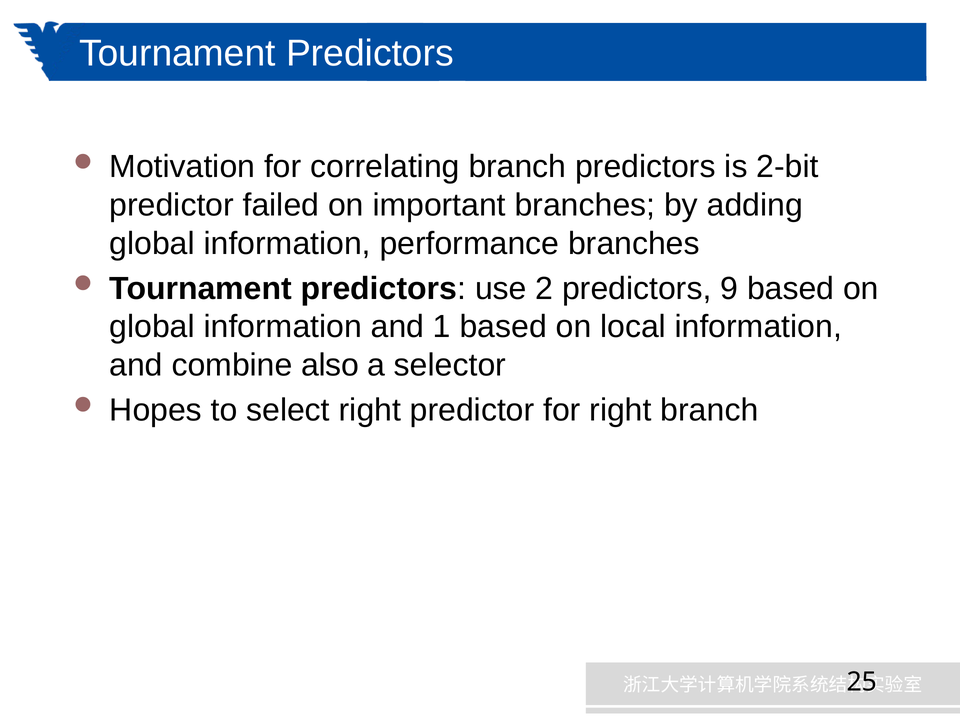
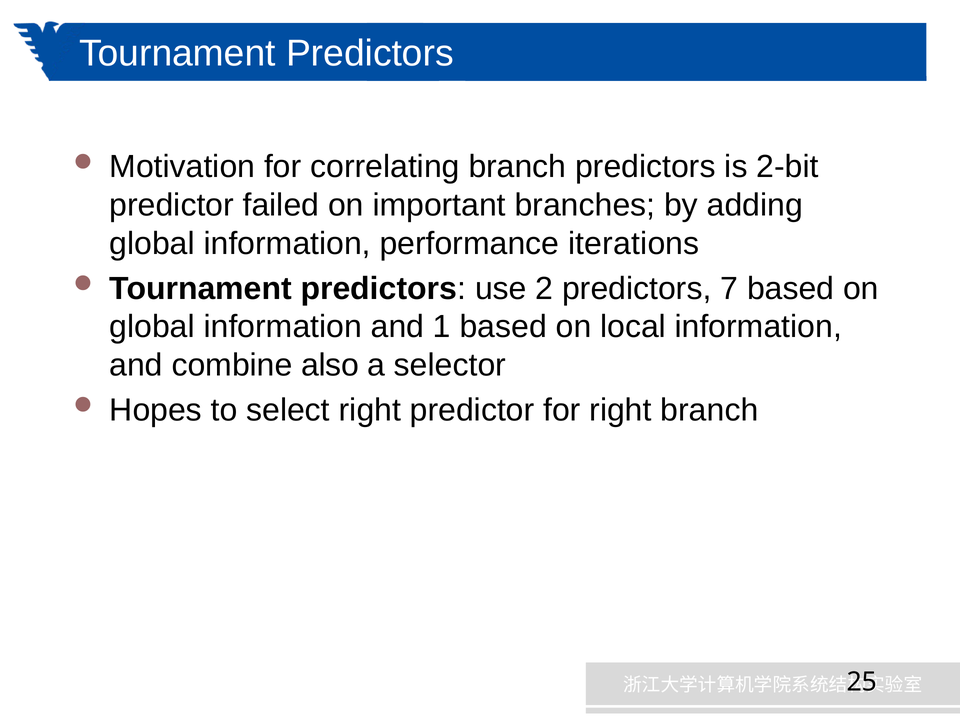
performance branches: branches -> iterations
9: 9 -> 7
